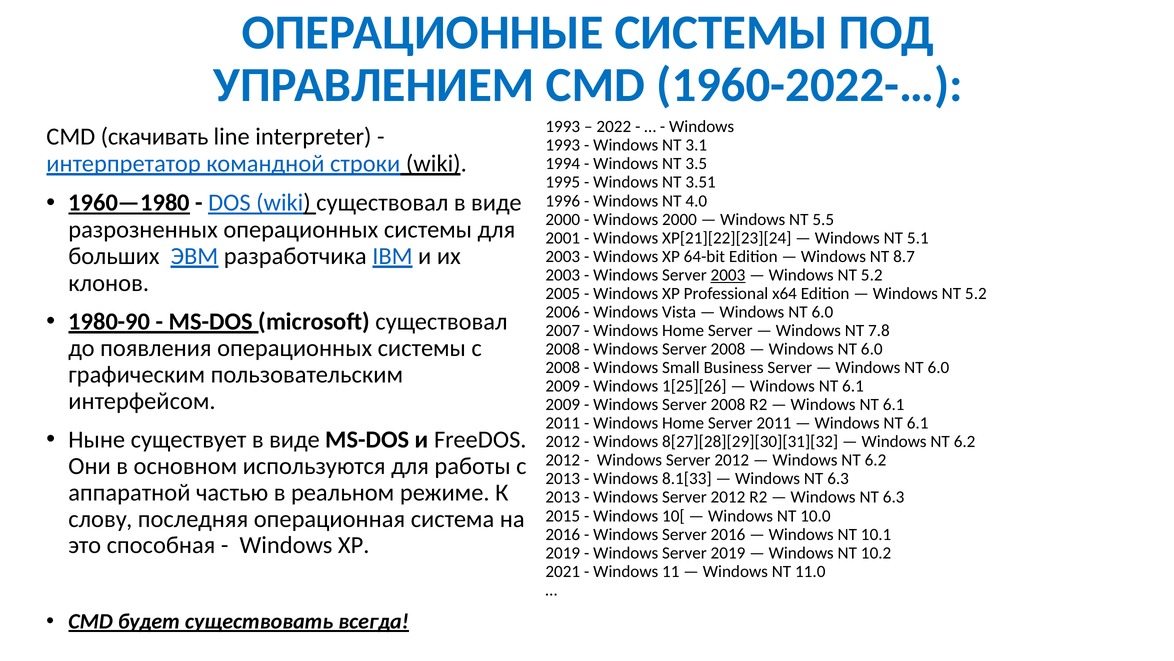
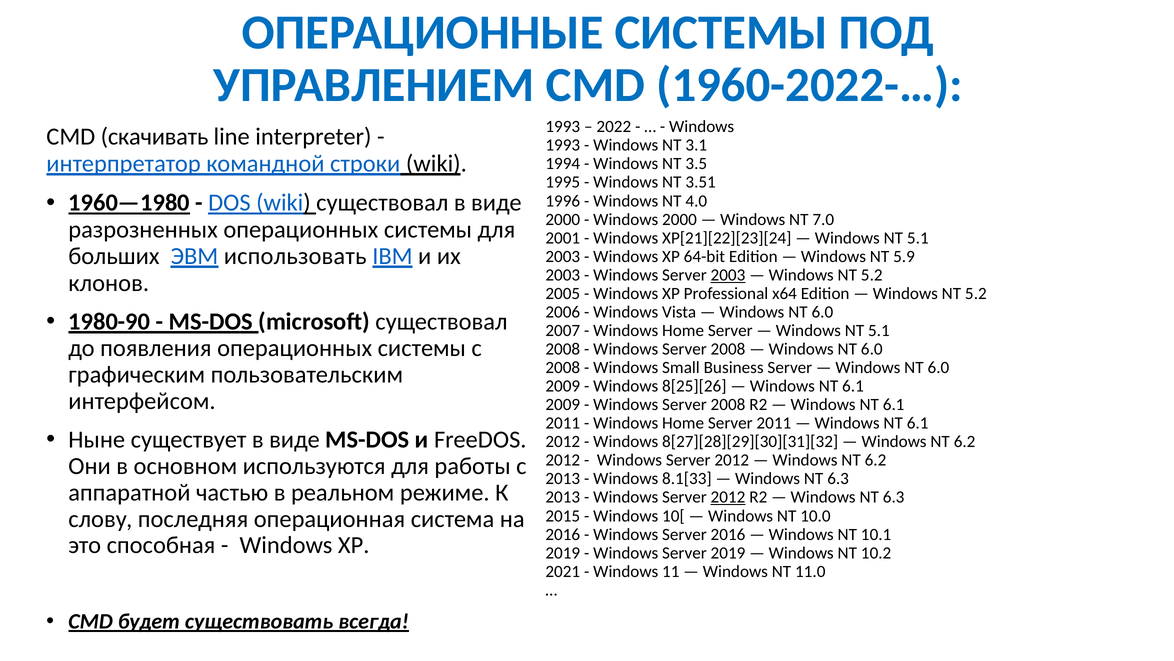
5.5: 5.5 -> 7.0
разработчика: разработчика -> использовать
8.7: 8.7 -> 5.9
7.8 at (879, 330): 7.8 -> 5.1
1[25][26: 1[25][26 -> 8[25][26
2012 at (728, 497) underline: none -> present
